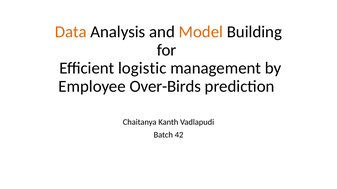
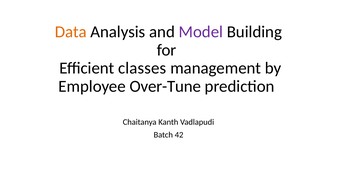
Model colour: orange -> purple
logistic: logistic -> classes
Over-Birds: Over-Birds -> Over-Tune
